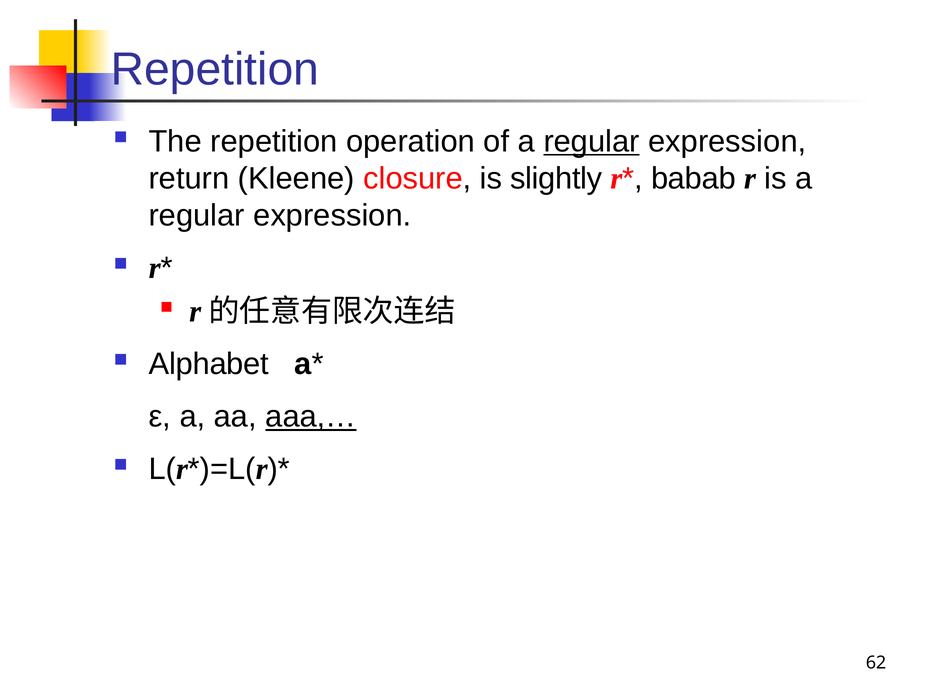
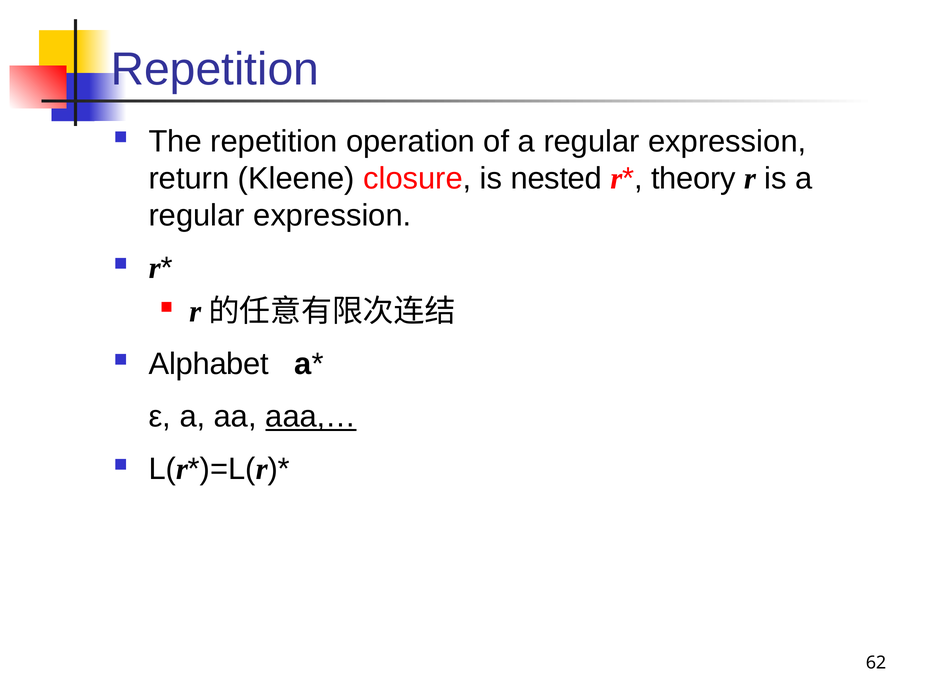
regular at (592, 141) underline: present -> none
slightly: slightly -> nested
babab: babab -> theory
